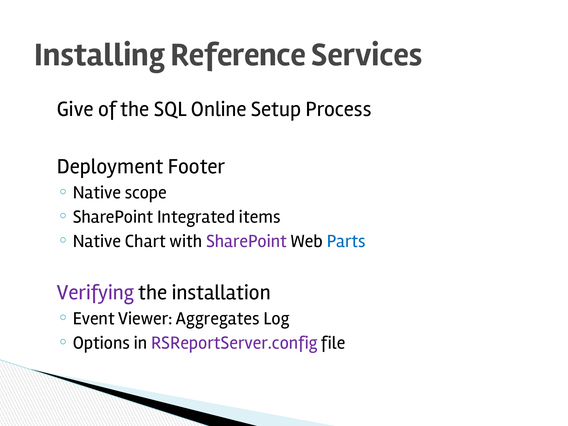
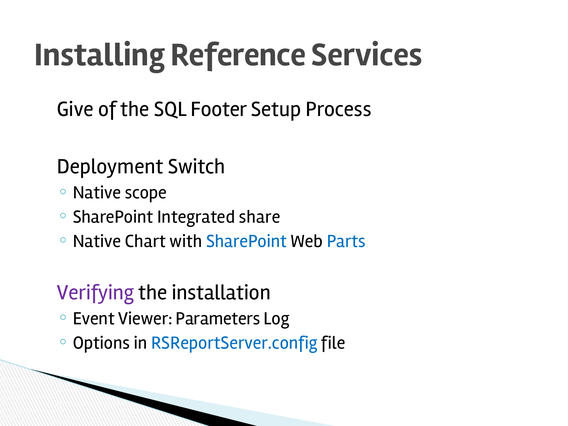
Online: Online -> Footer
Footer: Footer -> Switch
items: items -> share
SharePoint colour: purple -> blue
Aggregates: Aggregates -> Parameters
RSReportServer.config colour: purple -> blue
